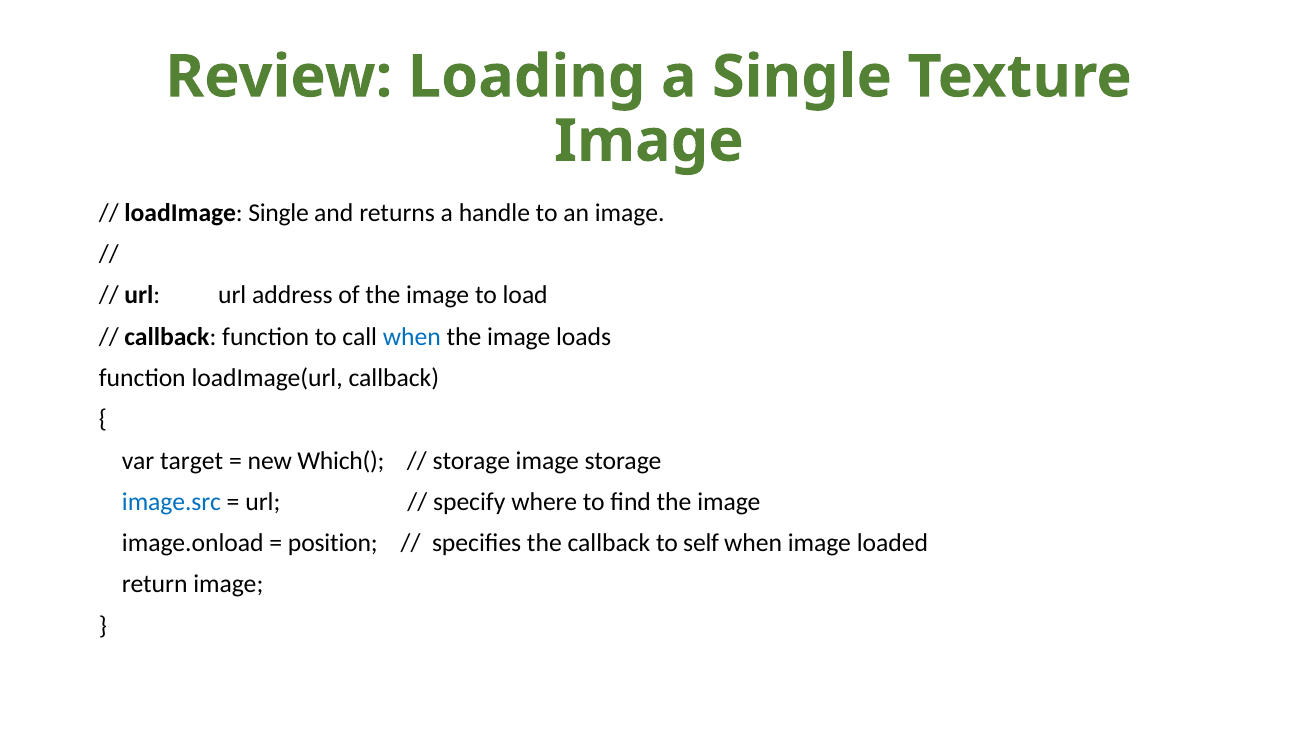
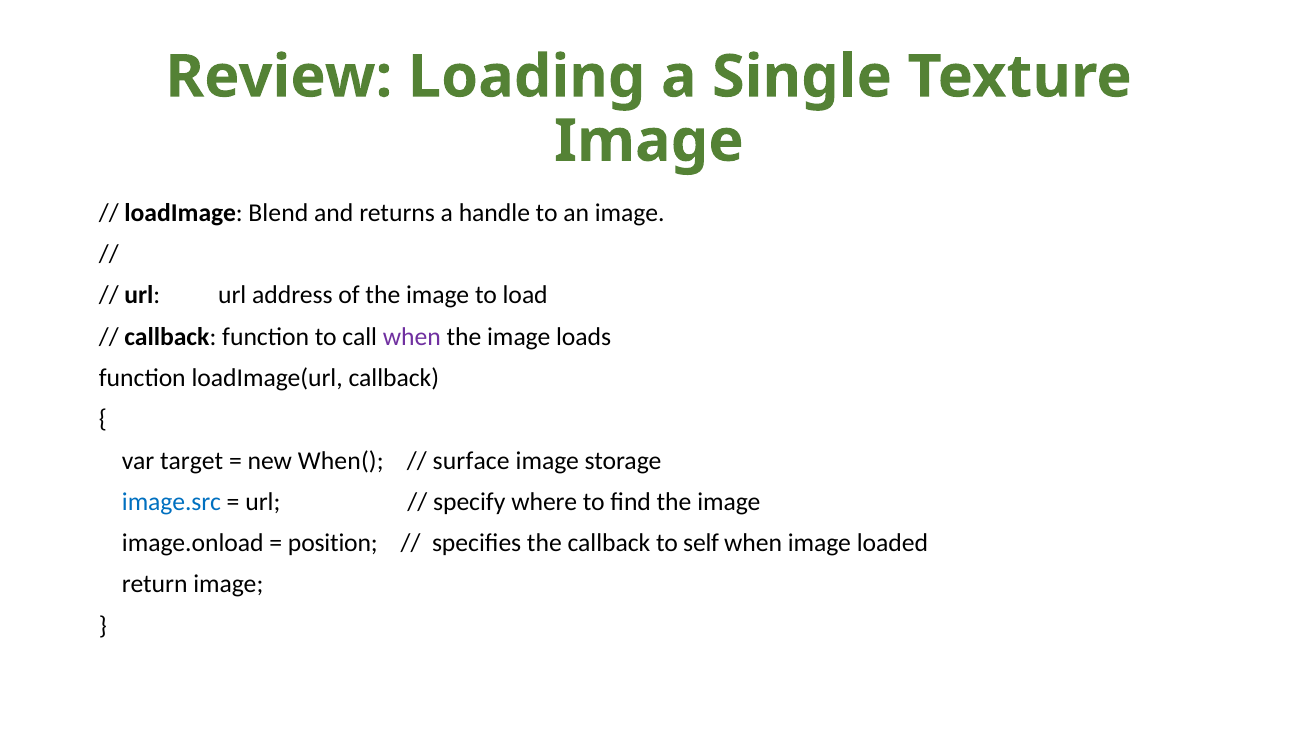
loadImage Single: Single -> Blend
when at (412, 337) colour: blue -> purple
Which(: Which( -> When(
storage at (471, 461): storage -> surface
